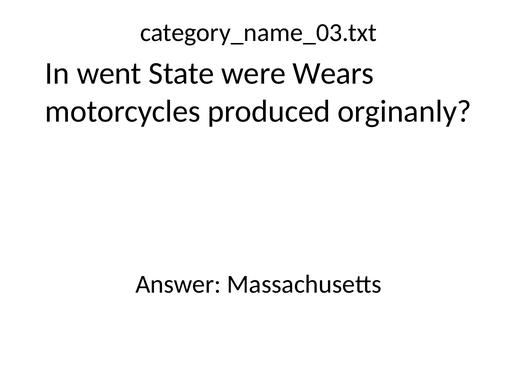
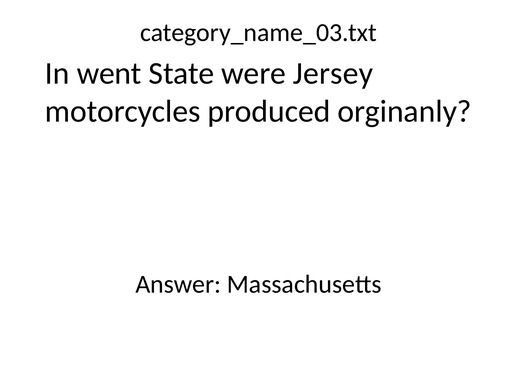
Wears: Wears -> Jersey
